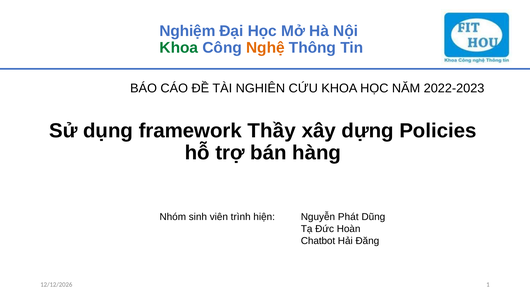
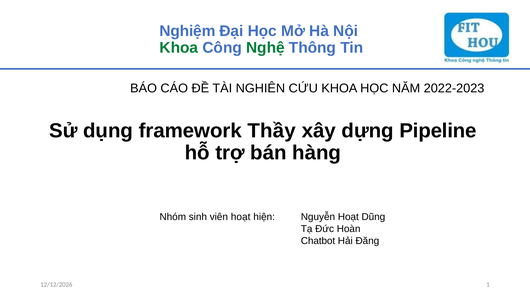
Nghệ colour: orange -> green
Policies: Policies -> Pipeline
viên trình: trình -> hoạt
Nguyễn Phát: Phát -> Hoạt
